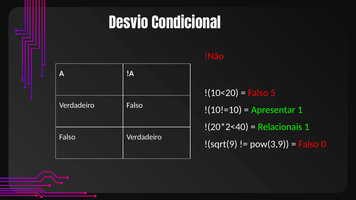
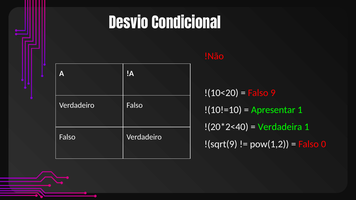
5: 5 -> 9
Relacionais: Relacionais -> Verdadeira
pow(3,9: pow(3,9 -> pow(1,2
